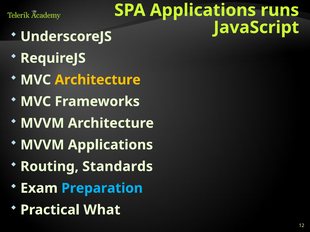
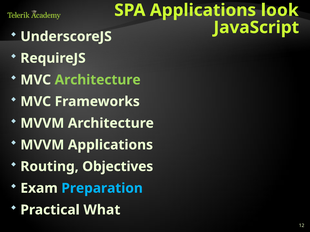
runs: runs -> look
Architecture at (98, 80) colour: yellow -> light green
Standards: Standards -> Objectives
